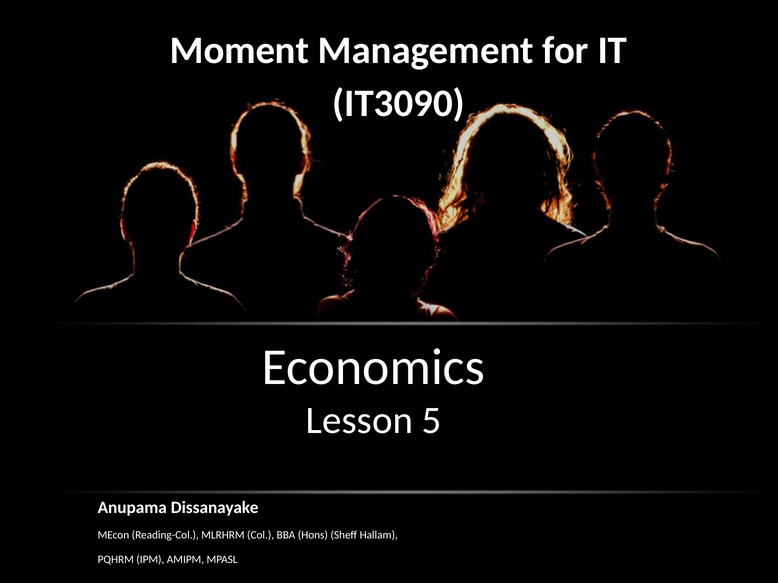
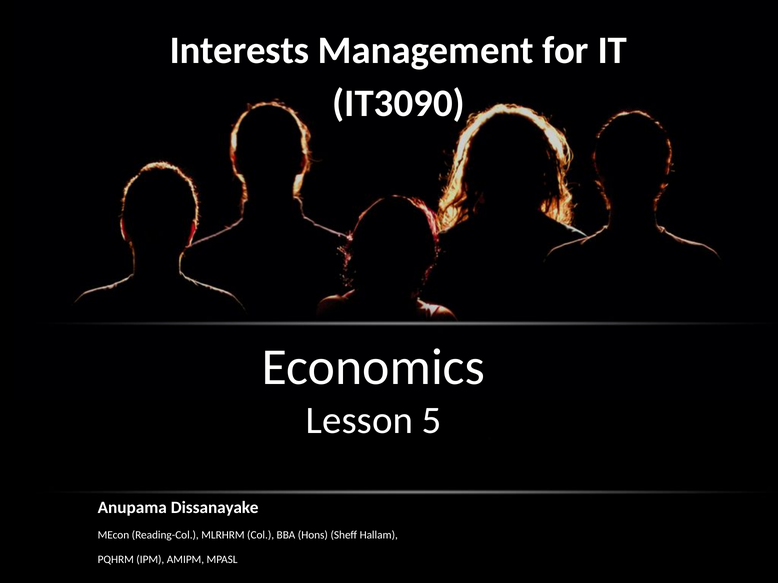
Moment: Moment -> Interests
